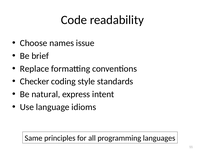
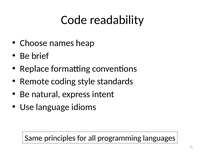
issue: issue -> heap
Checker: Checker -> Remote
